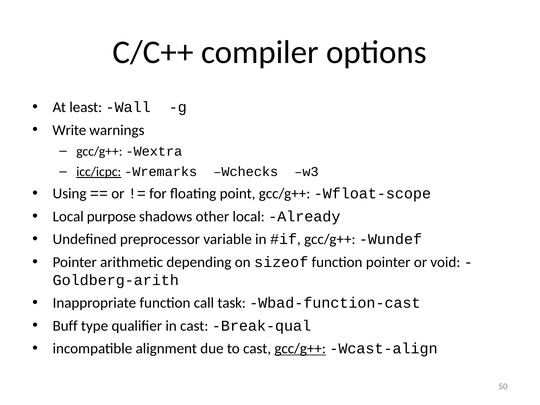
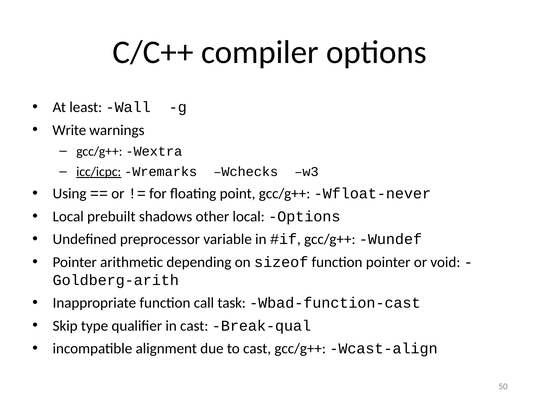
Wfloat-scope: Wfloat-scope -> Wfloat-never
purpose: purpose -> prebuilt
local Already: Already -> Options
Buff: Buff -> Skip
gcc/g++ at (300, 349) underline: present -> none
